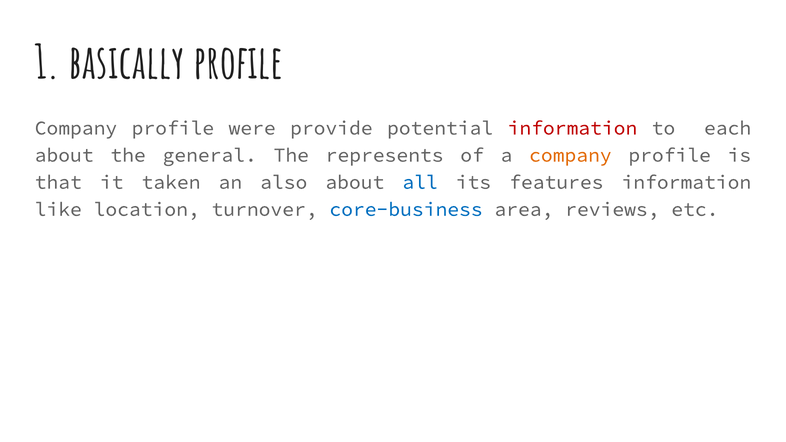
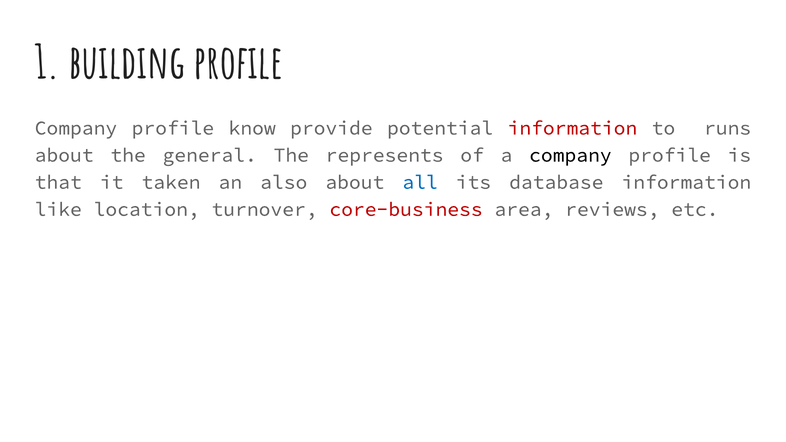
basically: basically -> building
were: were -> know
each: each -> runs
company at (570, 155) colour: orange -> black
features: features -> database
core-business colour: blue -> red
